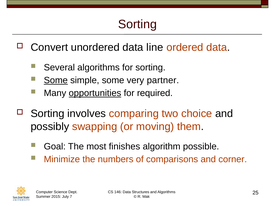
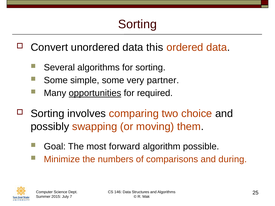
line: line -> this
Some at (56, 80) underline: present -> none
finishes: finishes -> forward
corner: corner -> during
